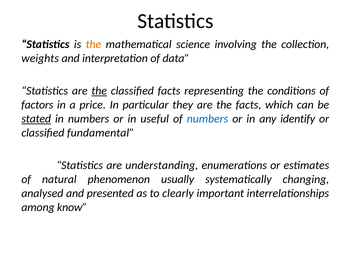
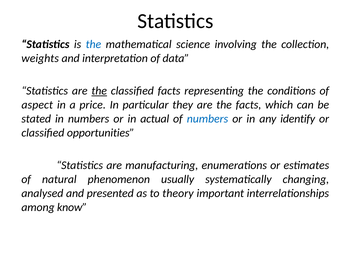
the at (93, 44) colour: orange -> blue
factors: factors -> aspect
stated underline: present -> none
useful: useful -> actual
fundamental: fundamental -> opportunities
understanding: understanding -> manufacturing
clearly: clearly -> theory
